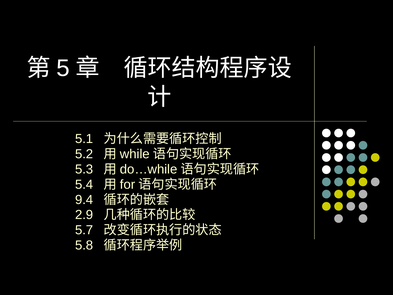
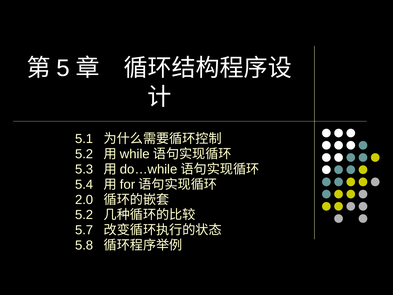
9.4: 9.4 -> 2.0
2.9 at (84, 215): 2.9 -> 5.2
